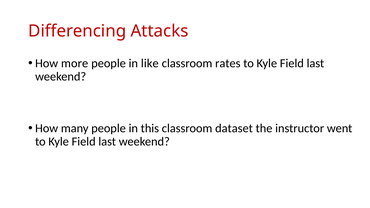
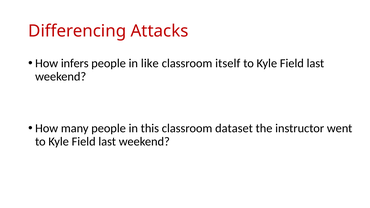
more: more -> infers
rates: rates -> itself
